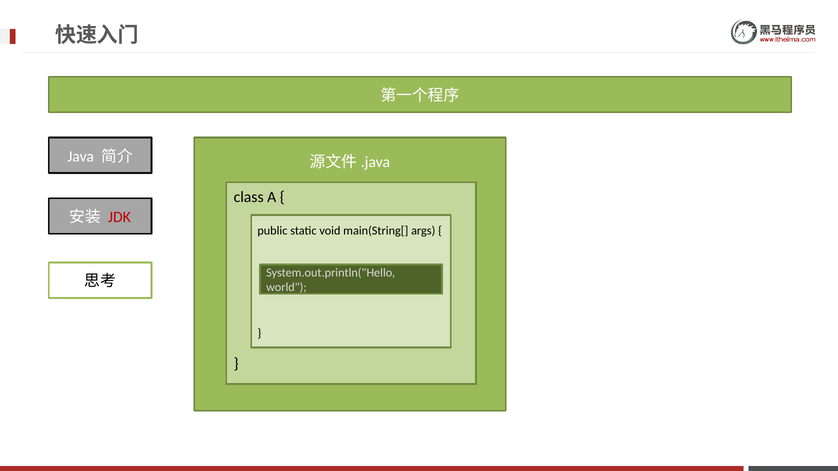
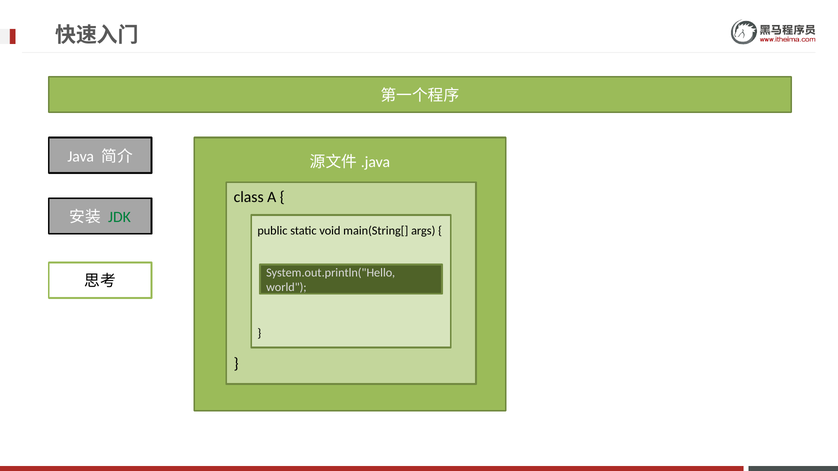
JDK colour: red -> green
